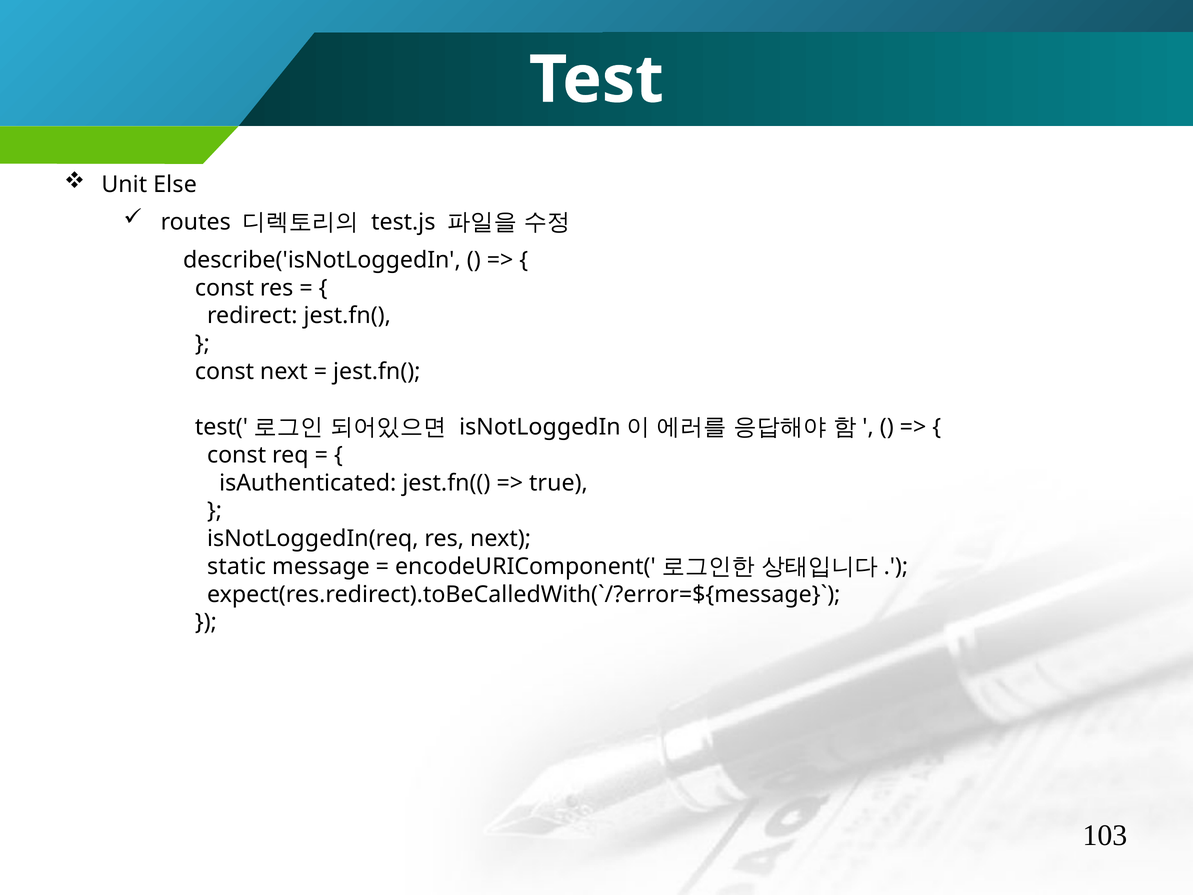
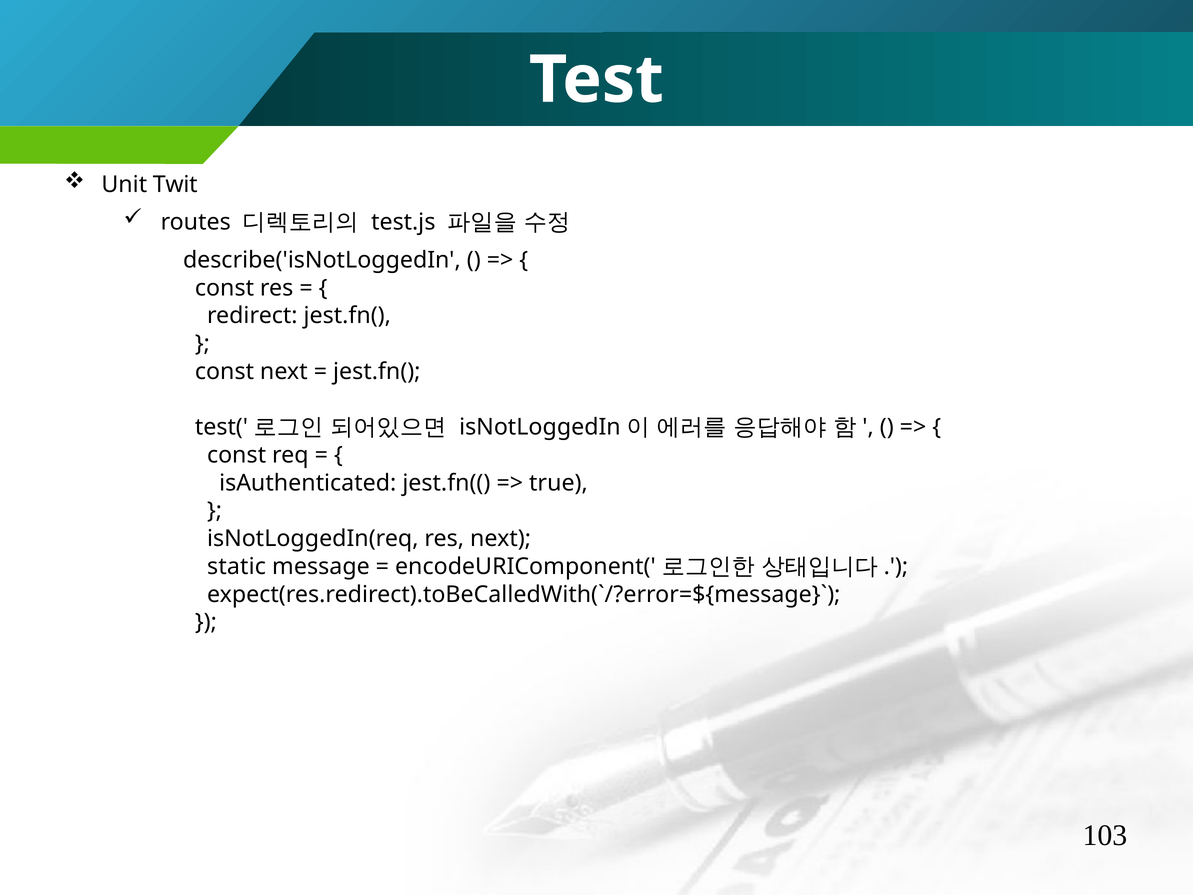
Else: Else -> Twit
